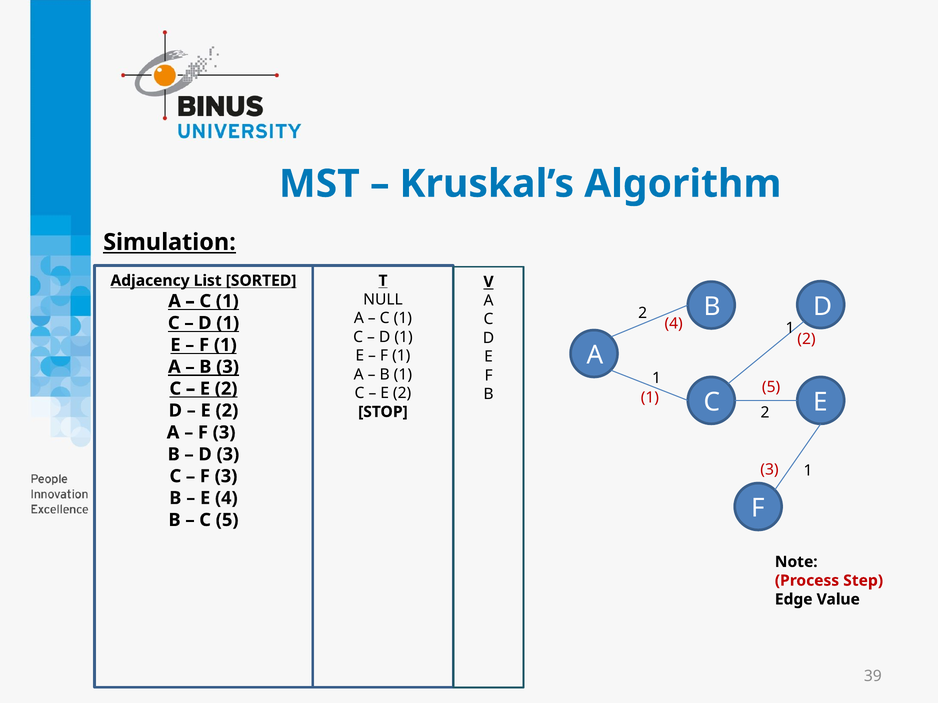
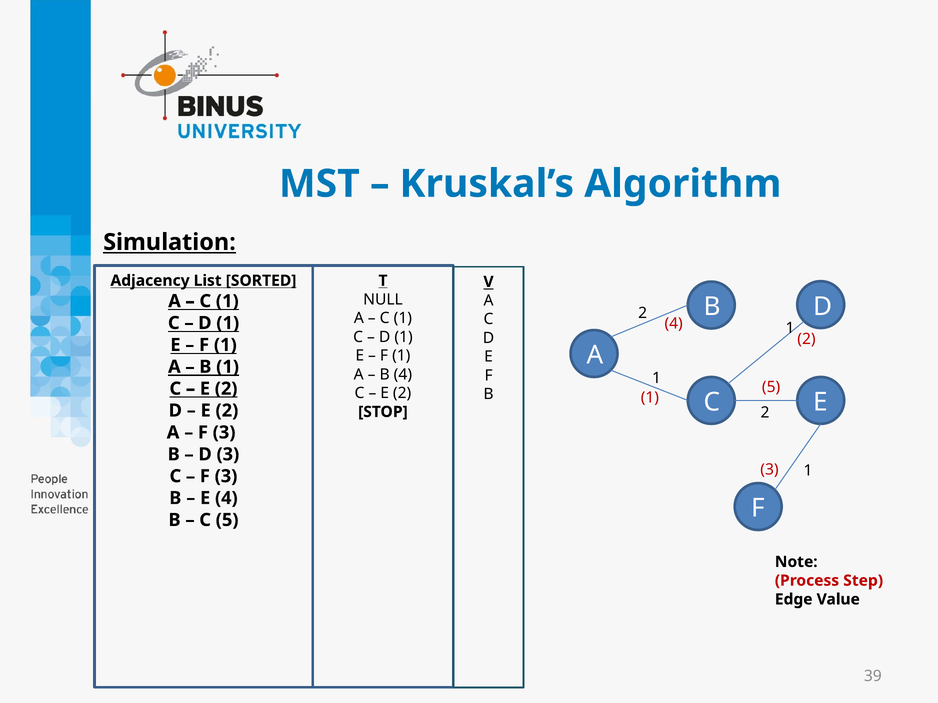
B 3: 3 -> 1
B 1: 1 -> 4
